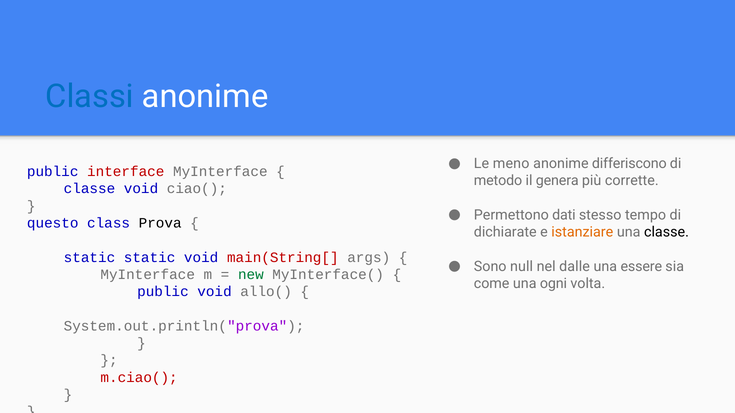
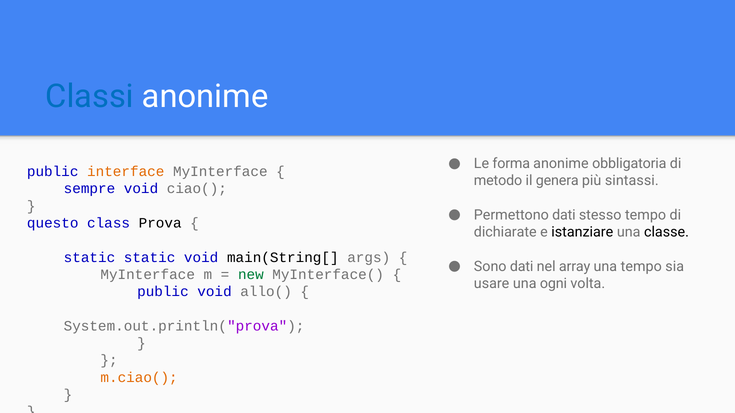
meno: meno -> forma
differiscono: differiscono -> obbligatoria
interface colour: red -> orange
corrette: corrette -> sintassi
classe at (89, 189): classe -> sempre
istanziare colour: orange -> black
main(String[ colour: red -> black
Sono null: null -> dati
dalle: dalle -> array
una essere: essere -> tempo
come: come -> usare
m.ciao( colour: red -> orange
